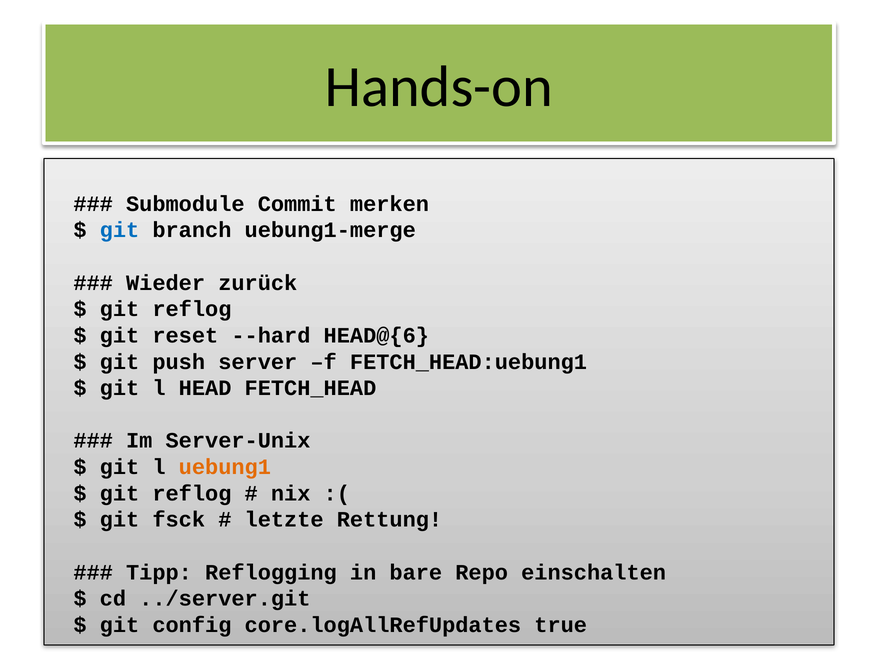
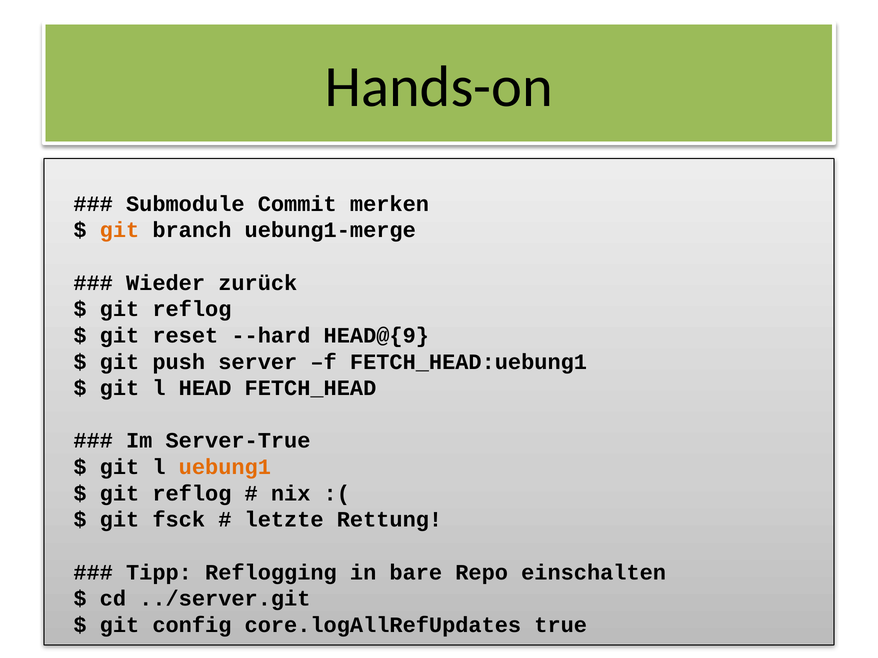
git at (119, 230) colour: blue -> orange
HEAD@{6: HEAD@{6 -> HEAD@{9
Server-Unix: Server-Unix -> Server-True
